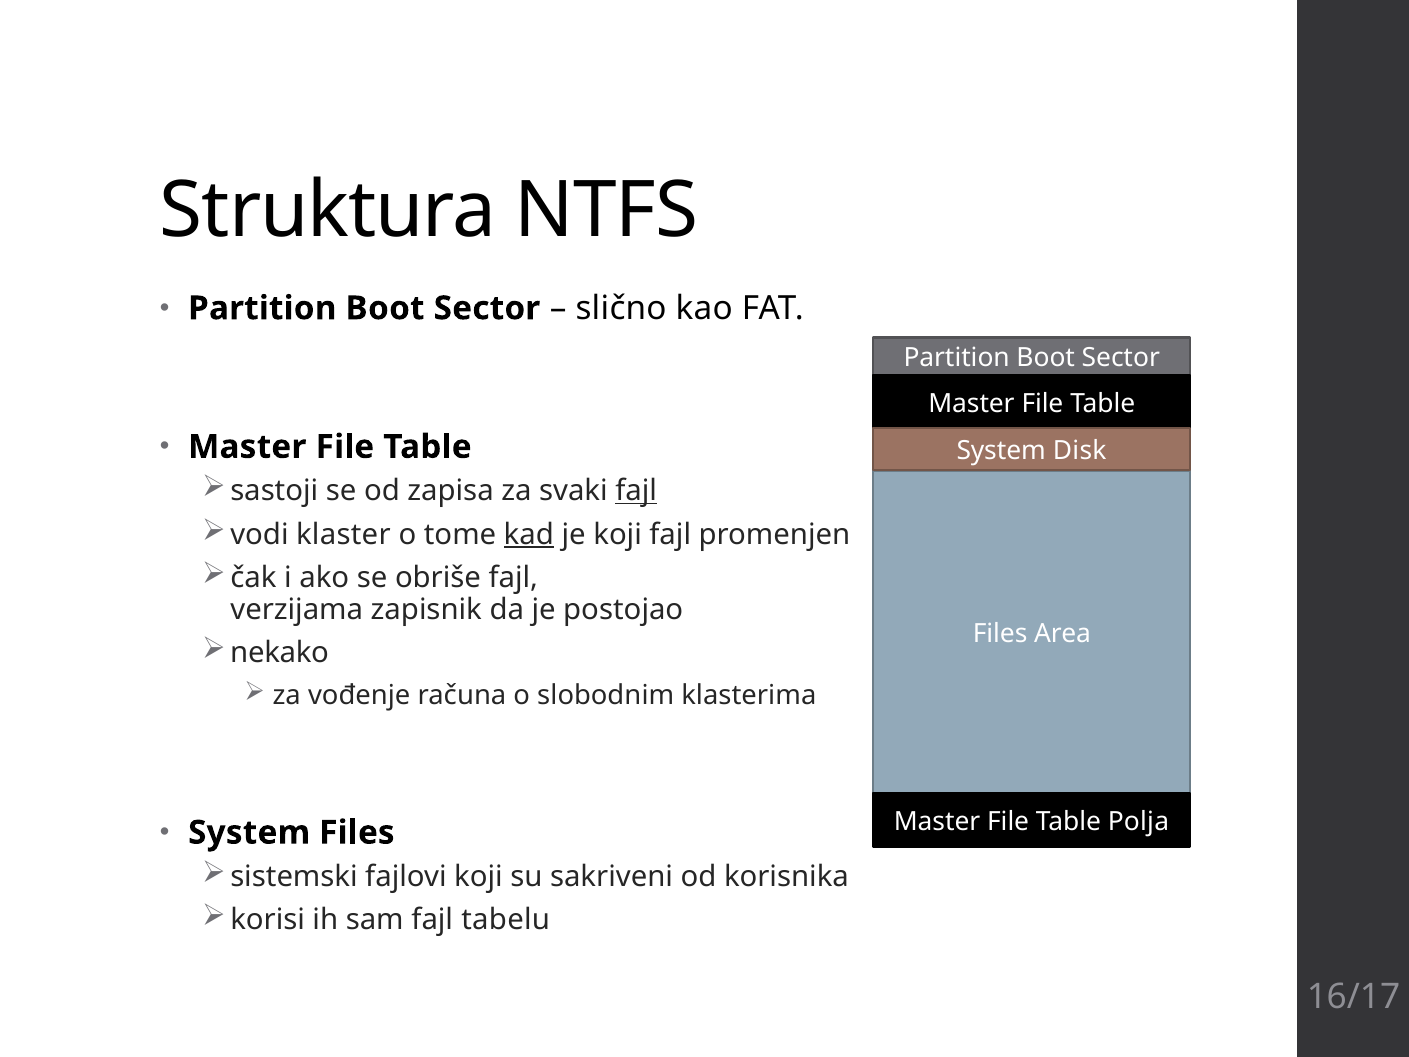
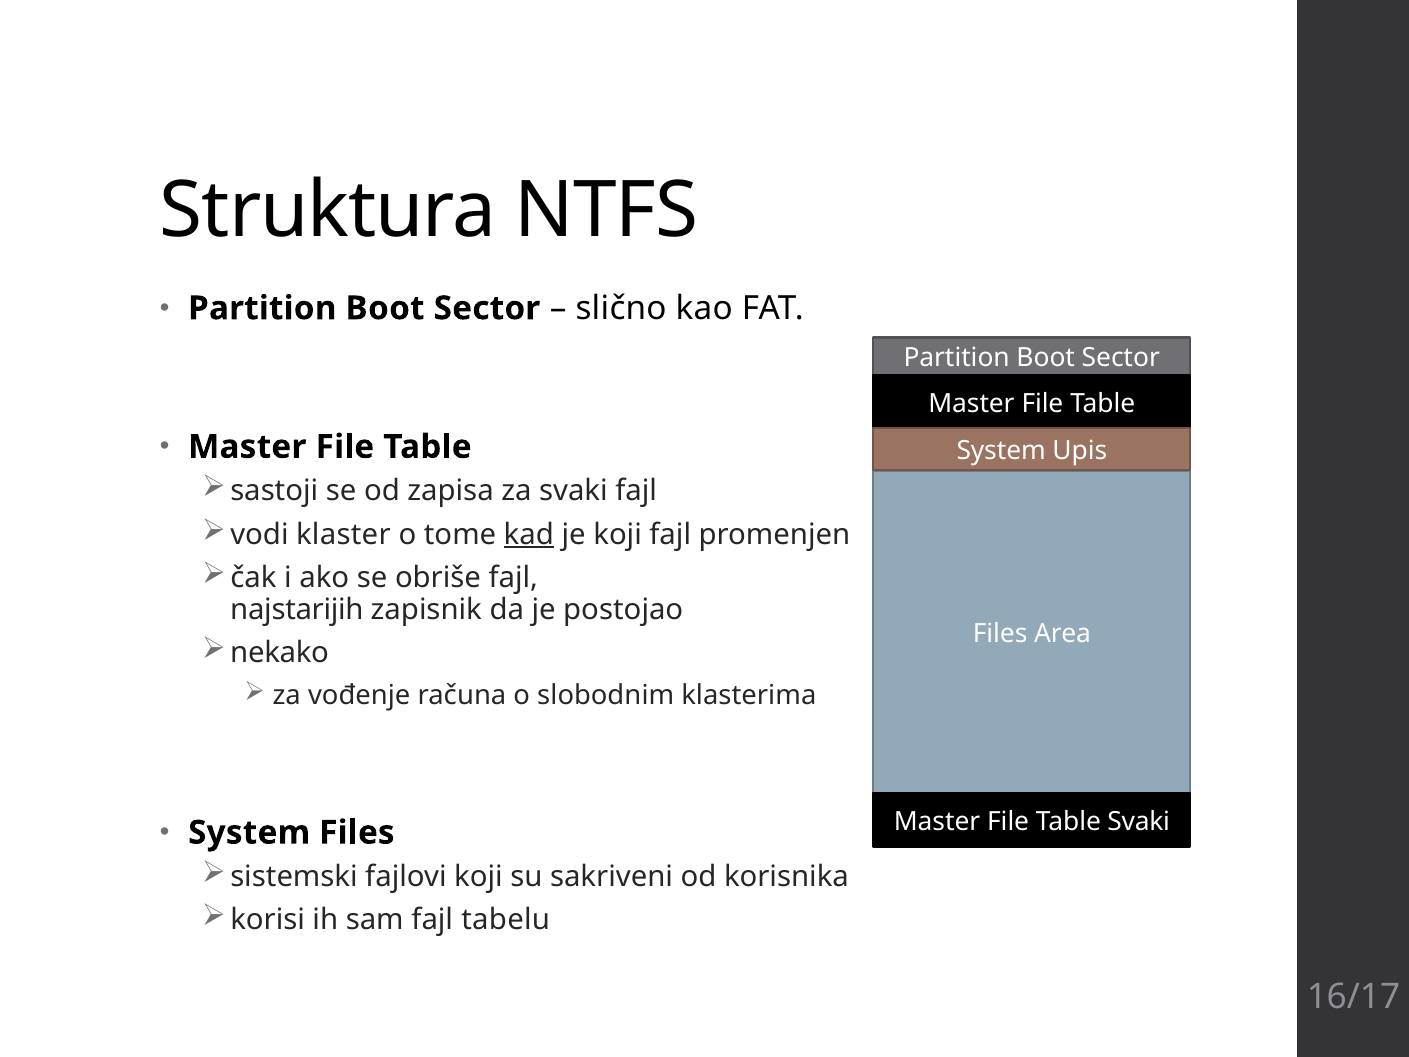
Disk: Disk -> Upis
fajl at (636, 491) underline: present -> none
verzijama: verzijama -> najstarijih
Table Polja: Polja -> Svaki
